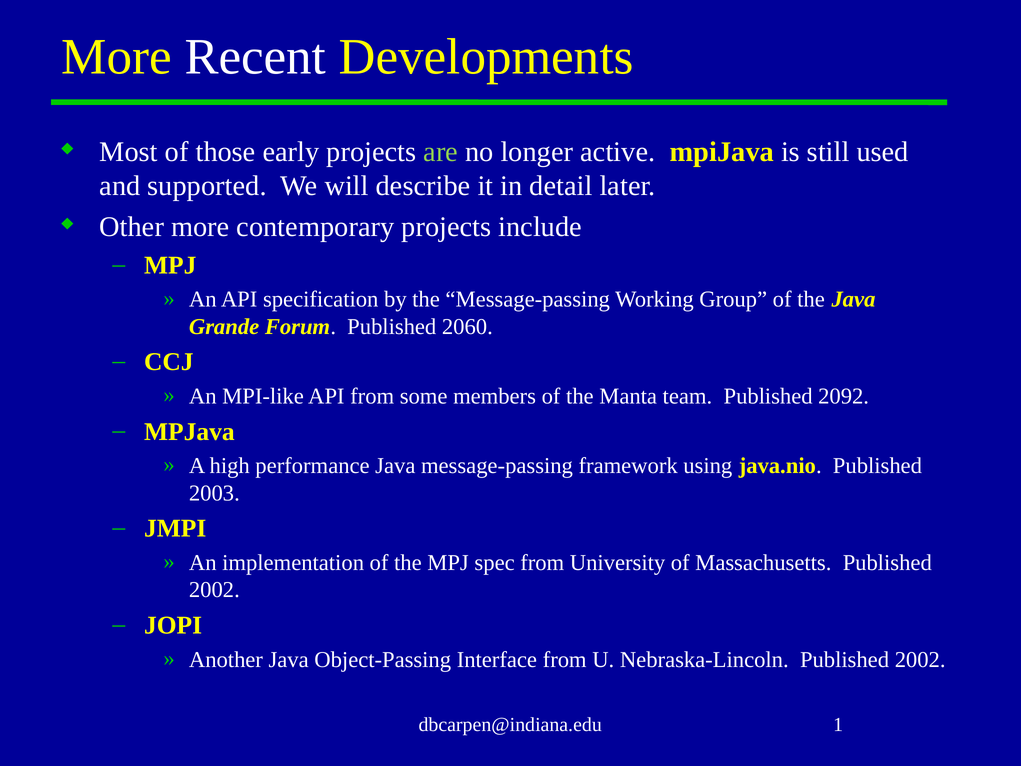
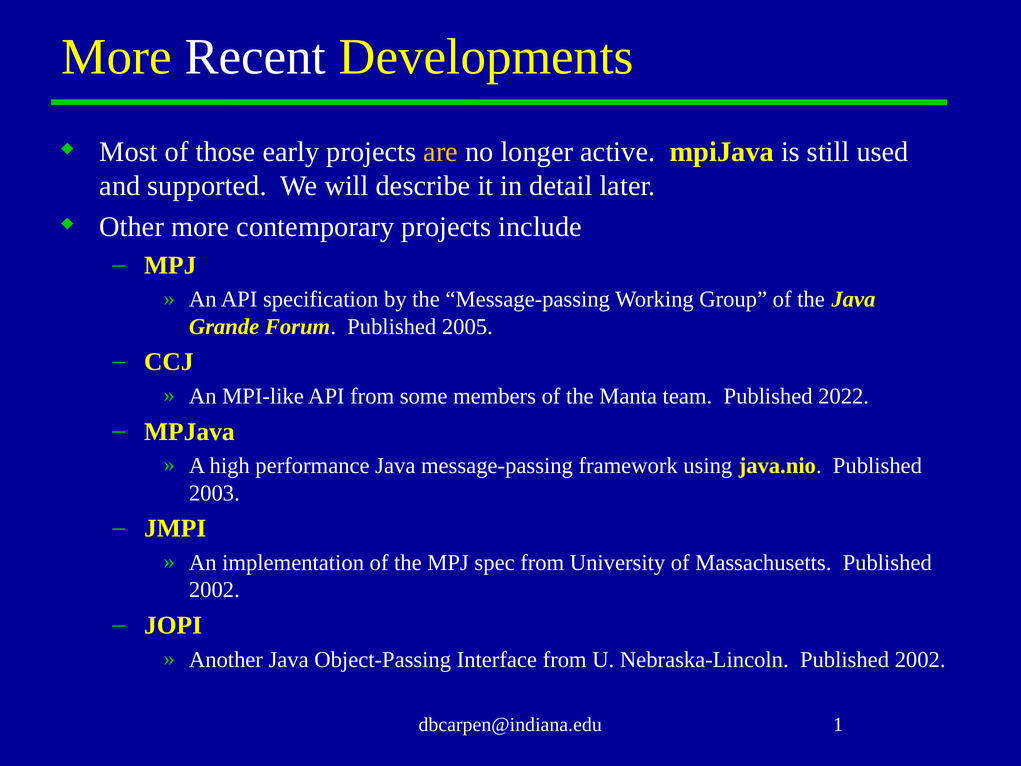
are colour: light green -> yellow
2060: 2060 -> 2005
2092: 2092 -> 2022
